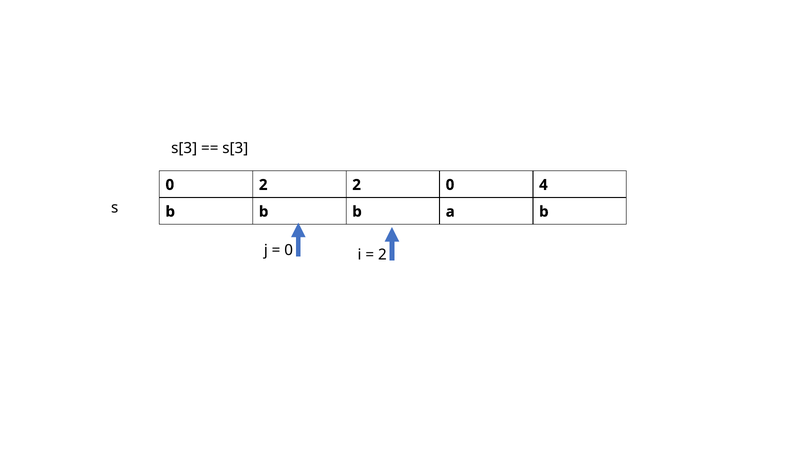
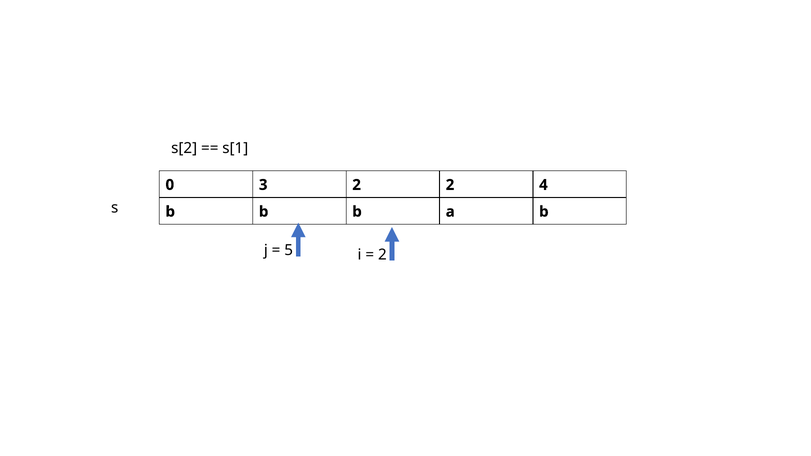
s[3 at (184, 148): s[3 -> s[2
s[3 at (235, 148): s[3 -> s[1
0 2: 2 -> 3
2 0: 0 -> 2
0 at (289, 250): 0 -> 5
